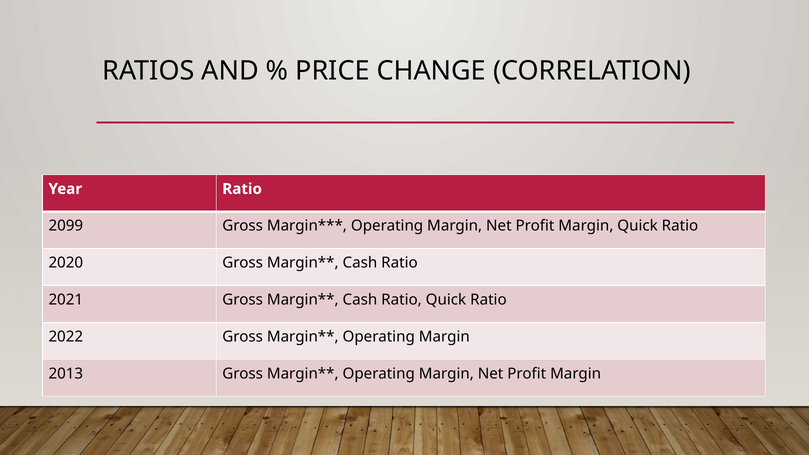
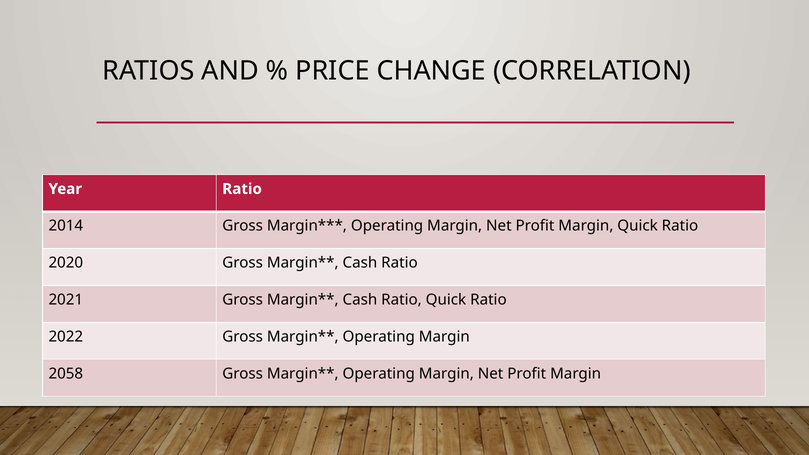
2099: 2099 -> 2014
2013: 2013 -> 2058
